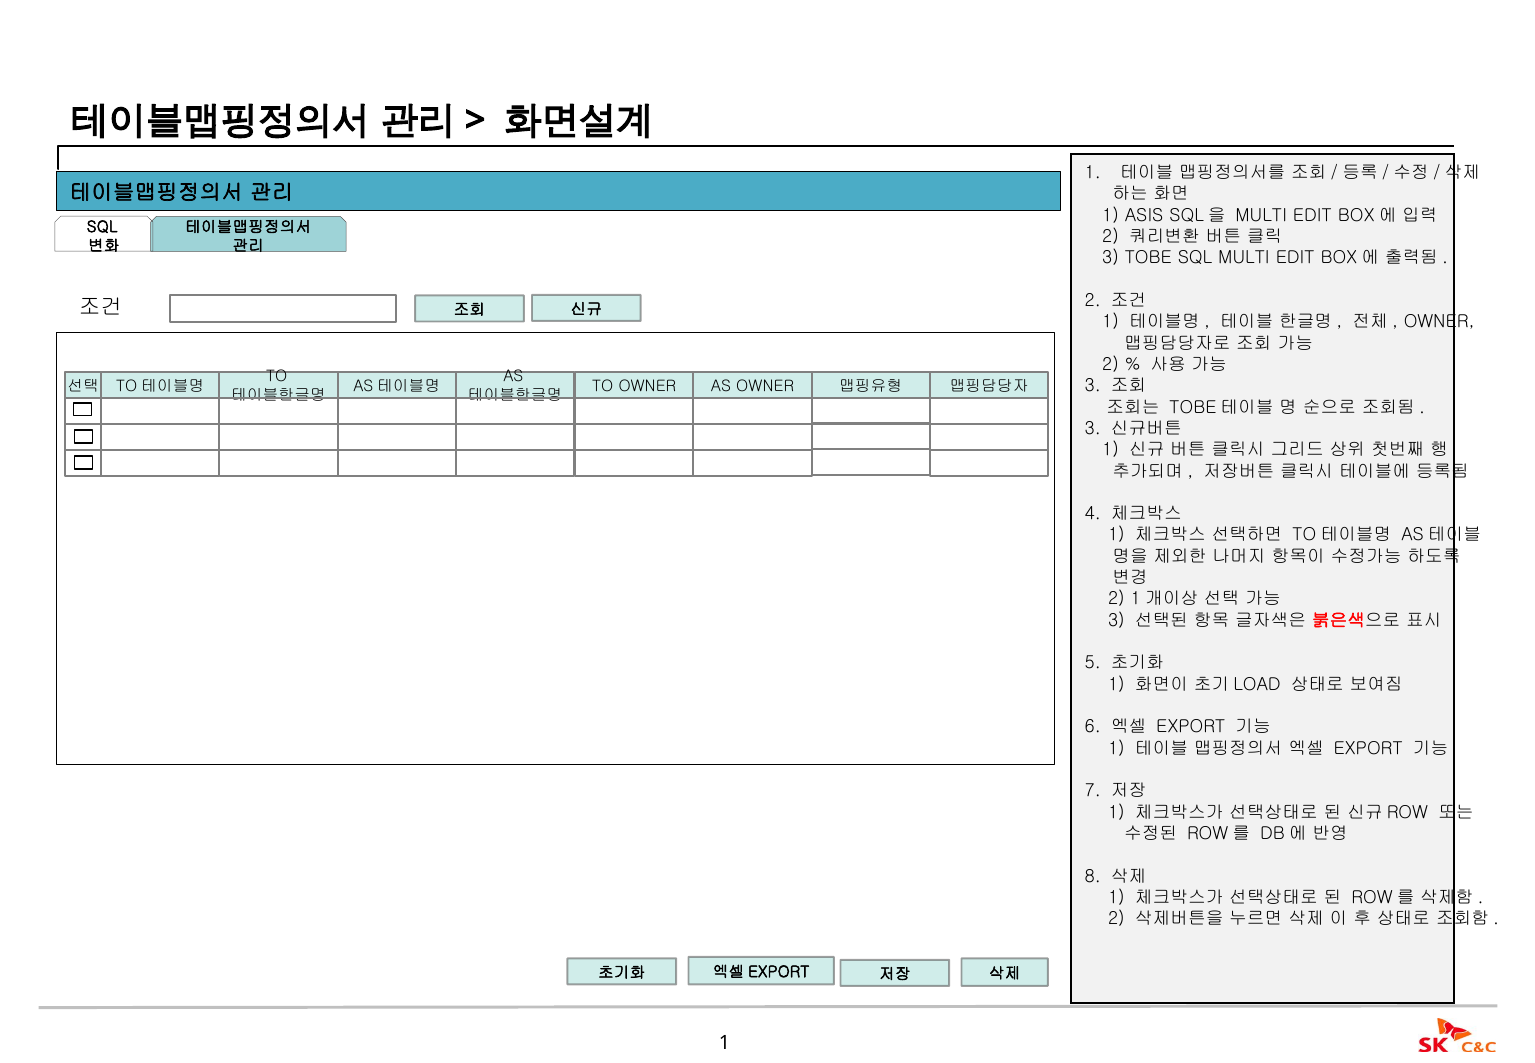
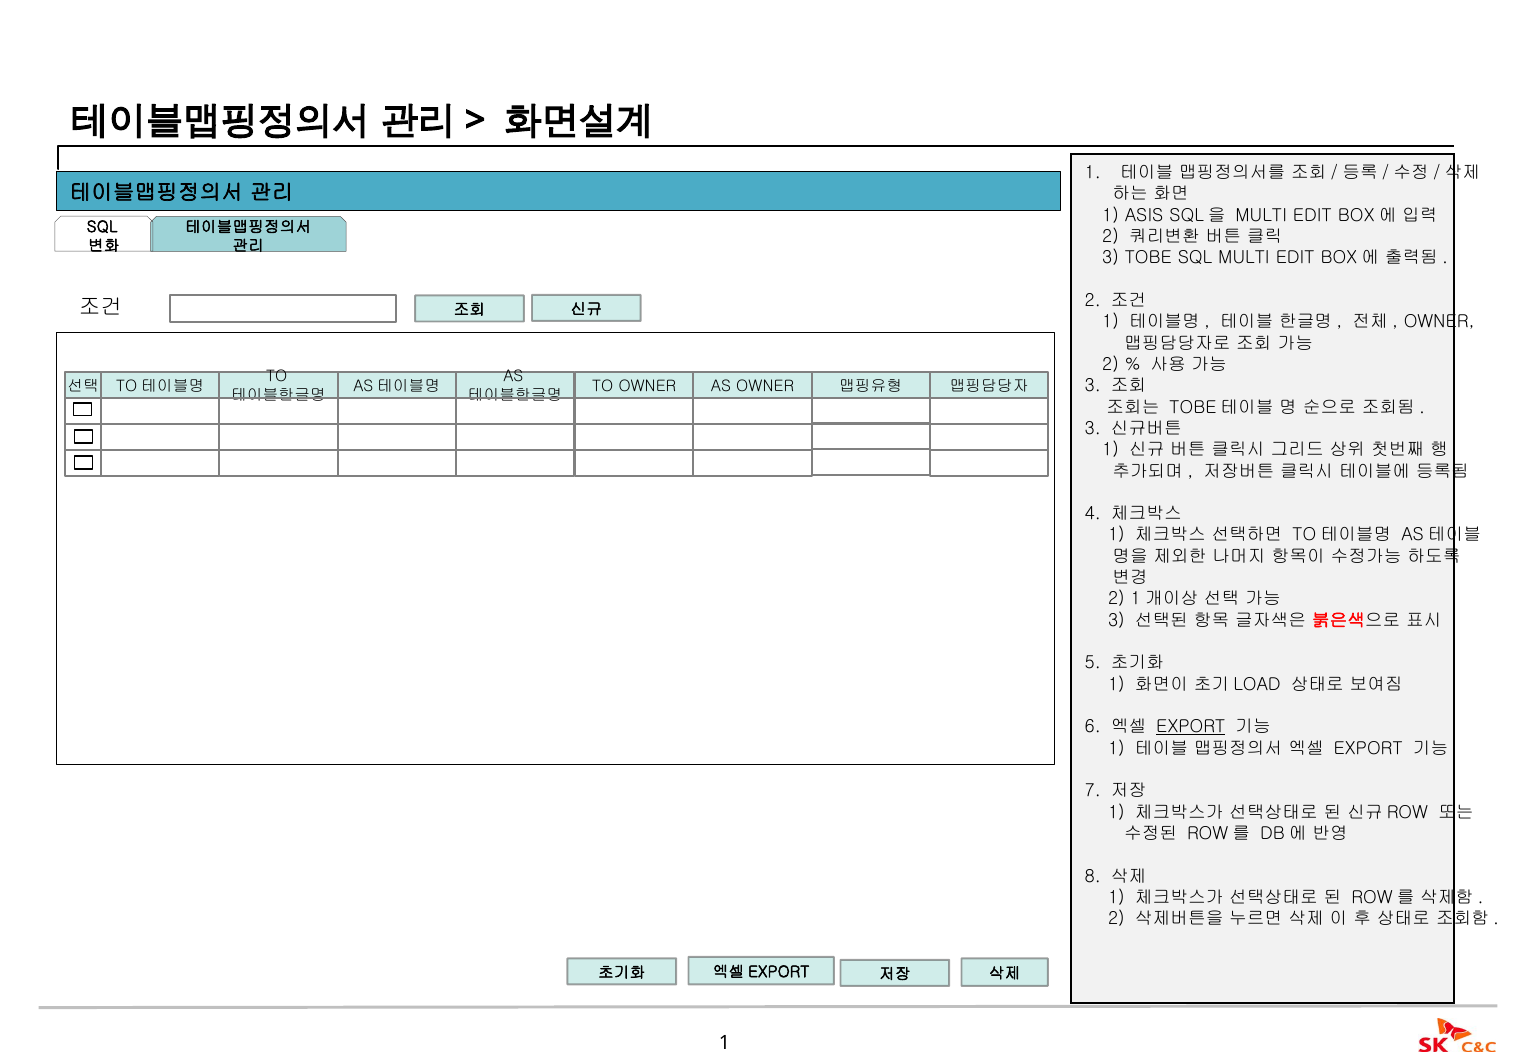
EXPORT at (1191, 727) underline: none -> present
